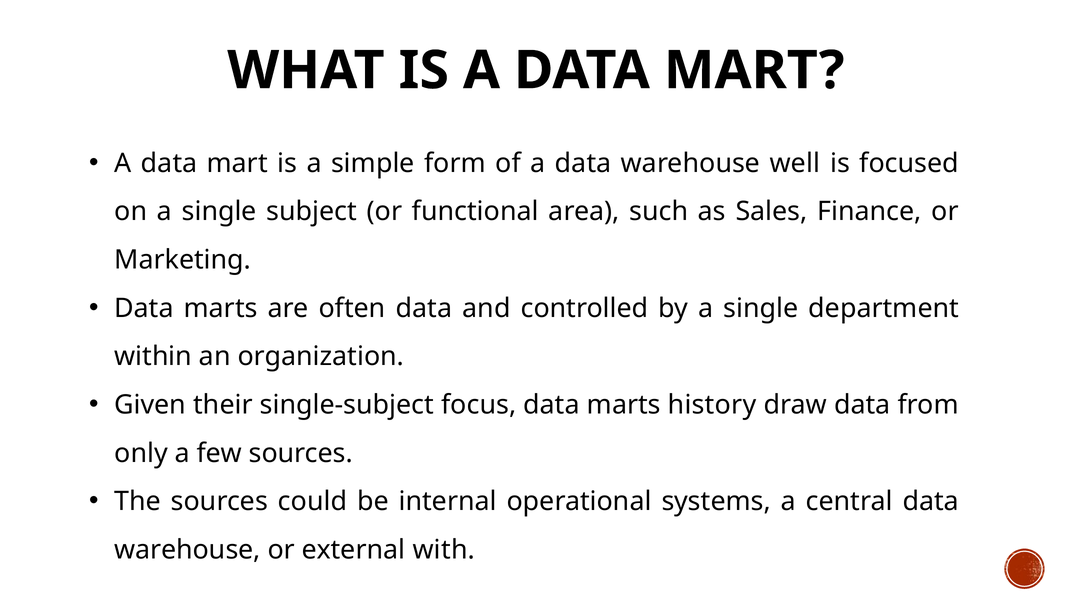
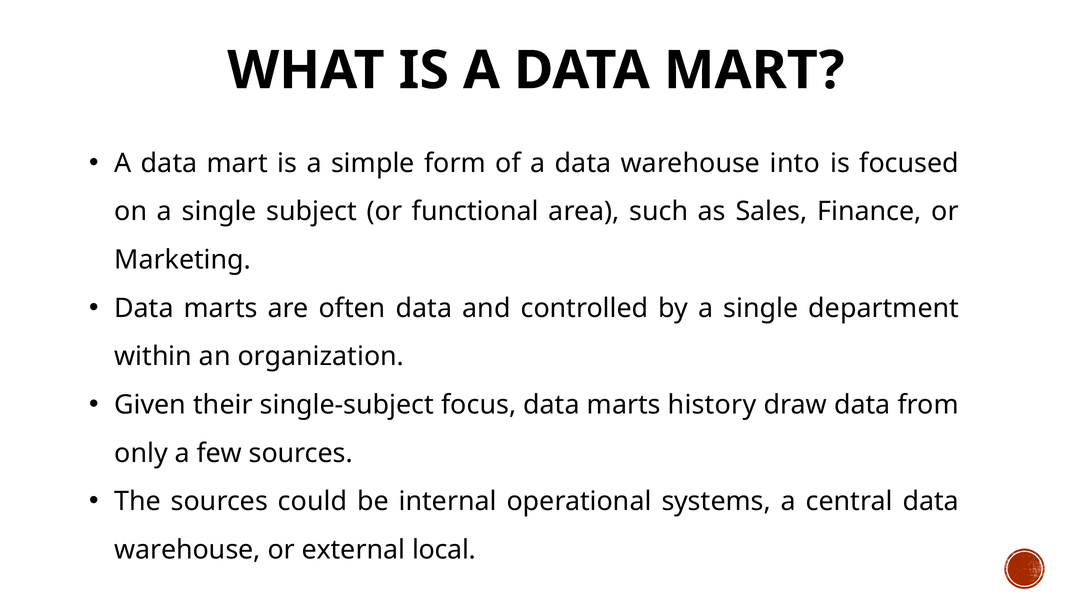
well: well -> into
with: with -> local
